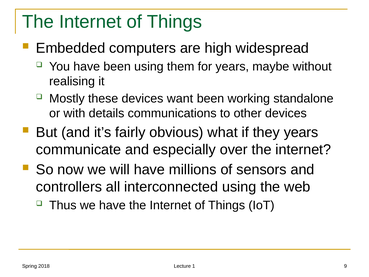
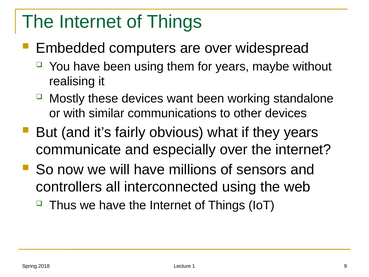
are high: high -> over
details: details -> similar
